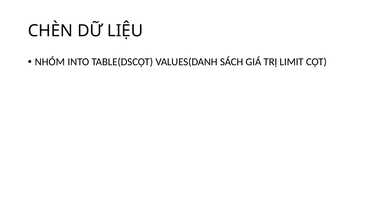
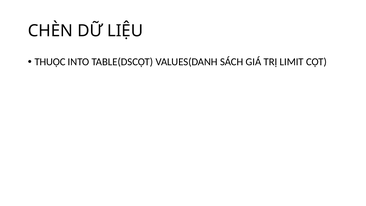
NHÓM: NHÓM -> THUỘC
